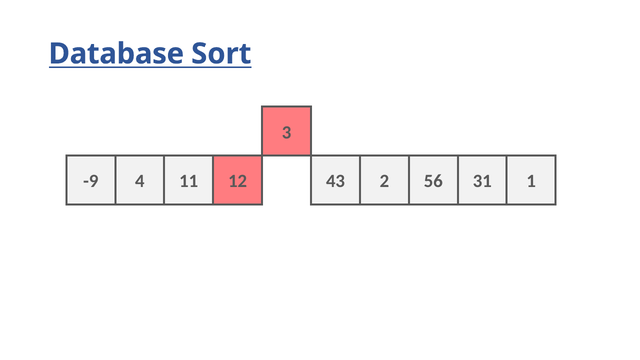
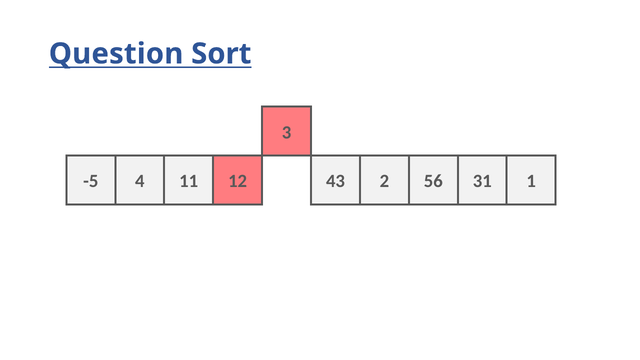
Database: Database -> Question
-9: -9 -> -5
